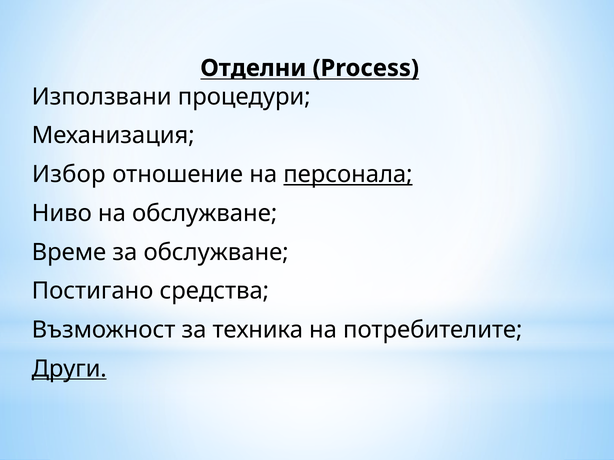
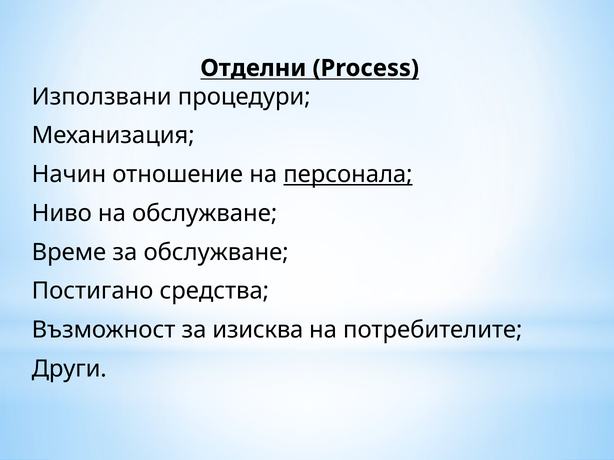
Избор: Избор -> Начин
техника: техника -> изисква
Други underline: present -> none
